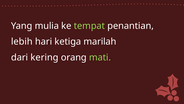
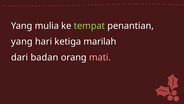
lebih at (22, 41): lebih -> yang
kering: kering -> badan
mati colour: light green -> pink
